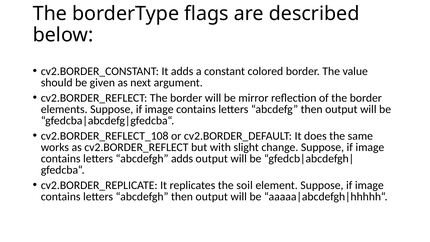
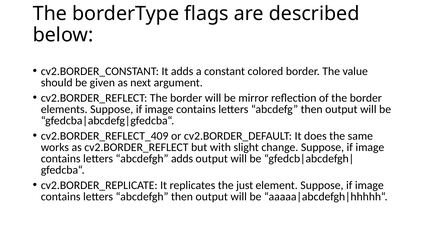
cv2.BORDER_REFLECT_108: cv2.BORDER_REFLECT_108 -> cv2.BORDER_REFLECT_409
soil: soil -> just
